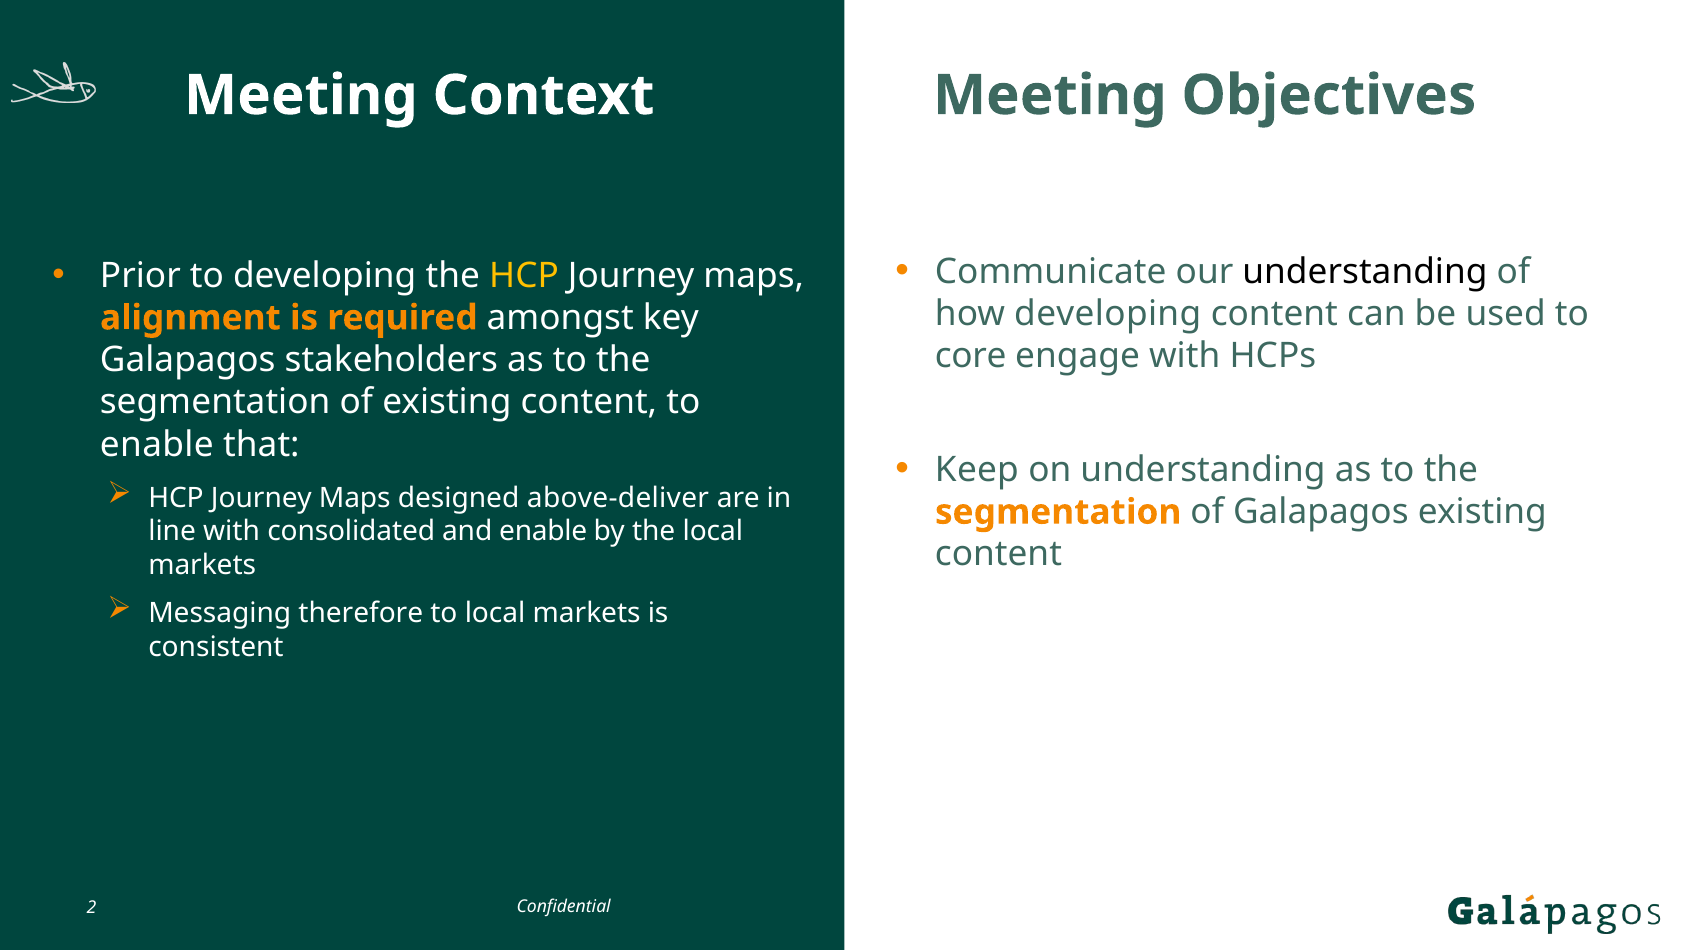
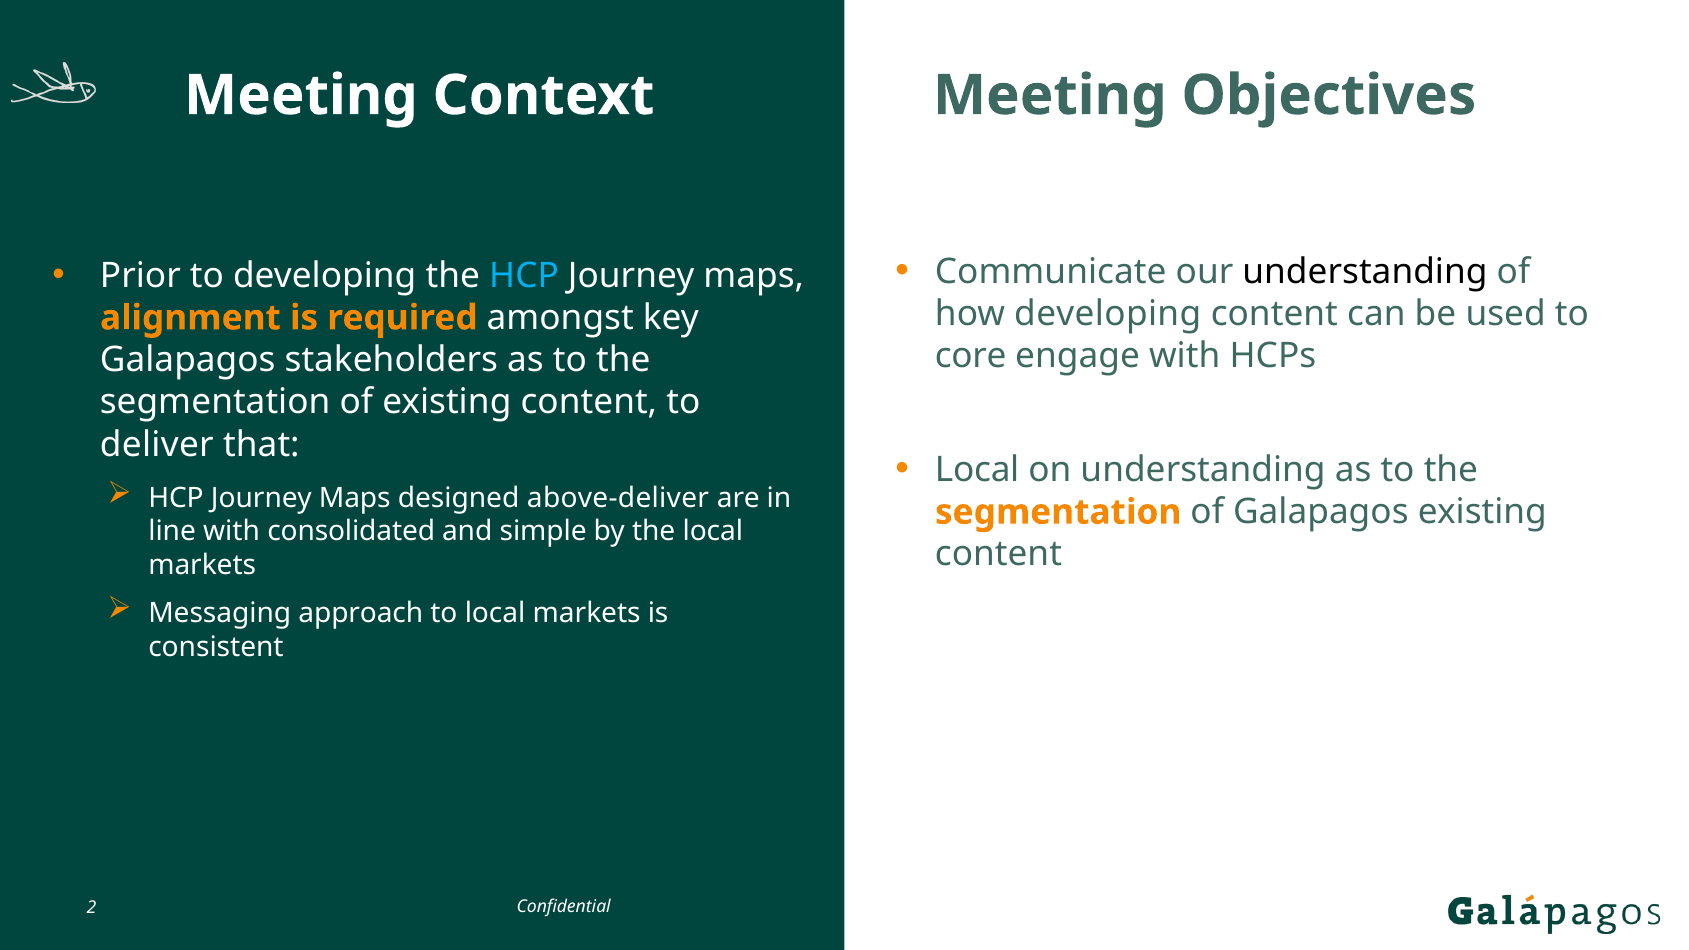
HCP at (524, 276) colour: yellow -> light blue
enable at (157, 445): enable -> deliver
Keep at (977, 470): Keep -> Local
and enable: enable -> simple
therefore: therefore -> approach
